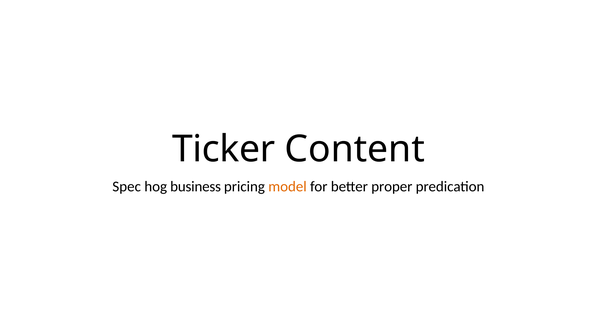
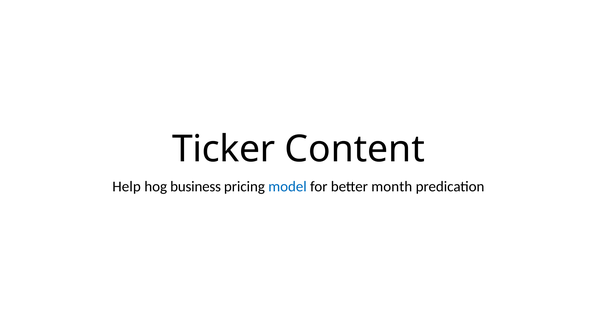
Spec: Spec -> Help
model colour: orange -> blue
proper: proper -> month
